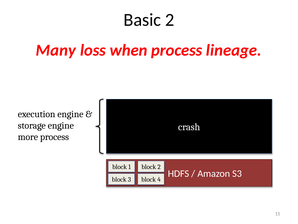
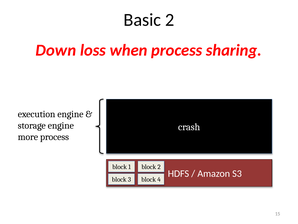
Many: Many -> Down
lineage: lineage -> sharing
